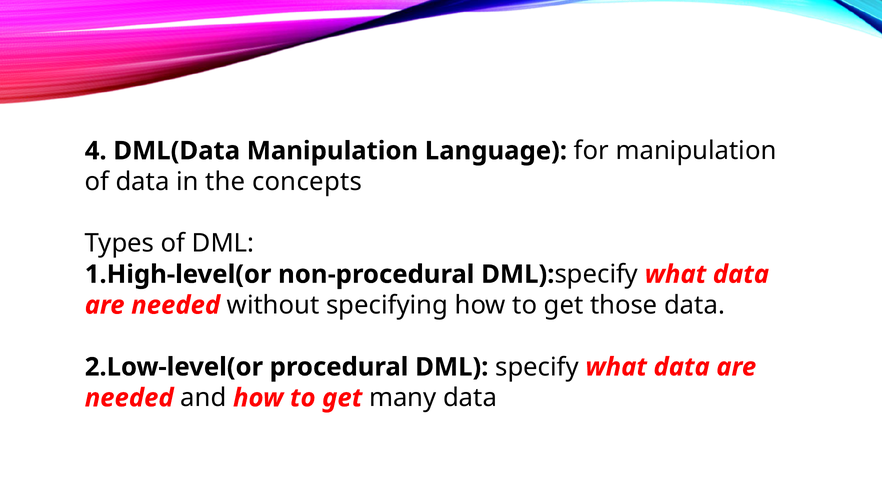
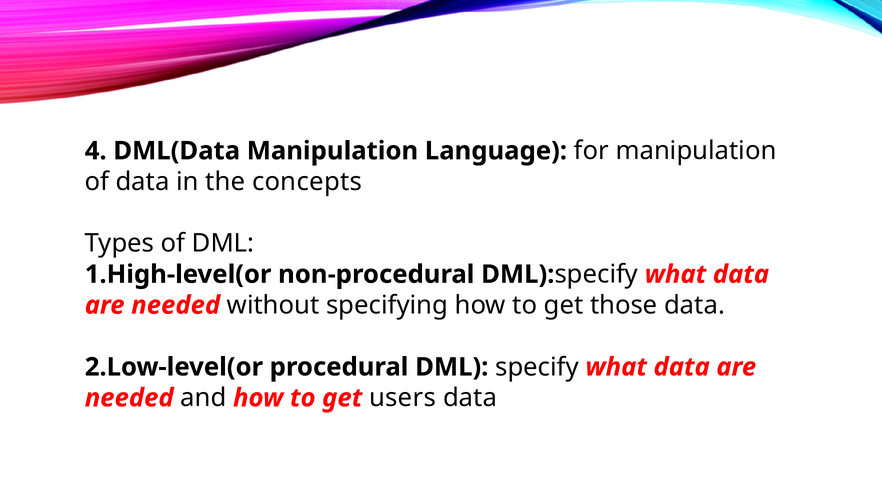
many: many -> users
